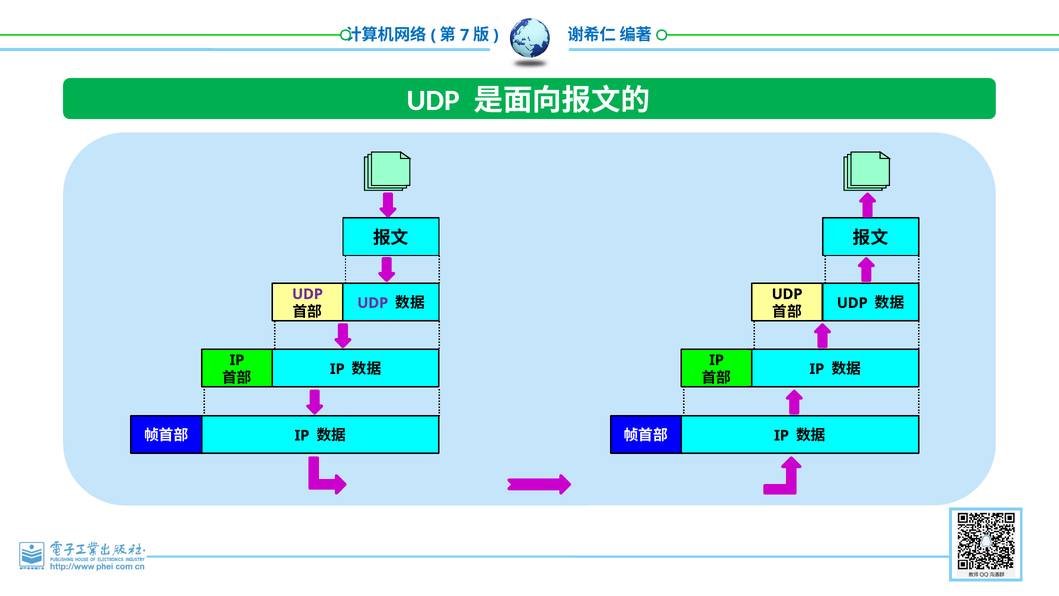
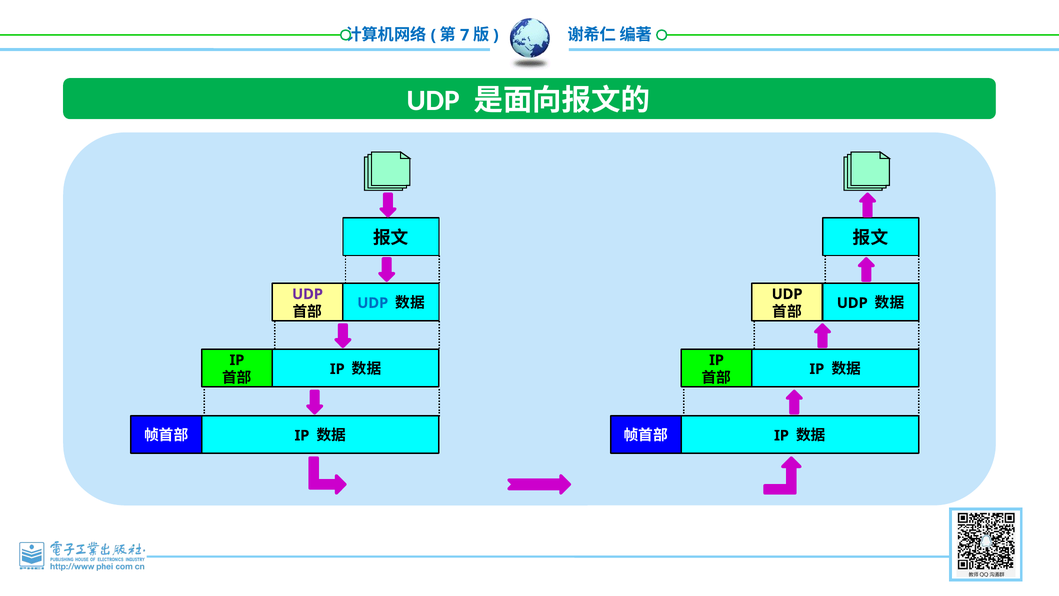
UDP at (373, 303) colour: purple -> blue
